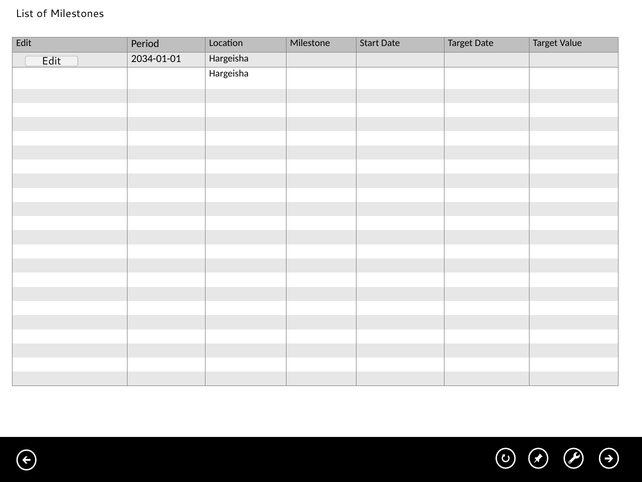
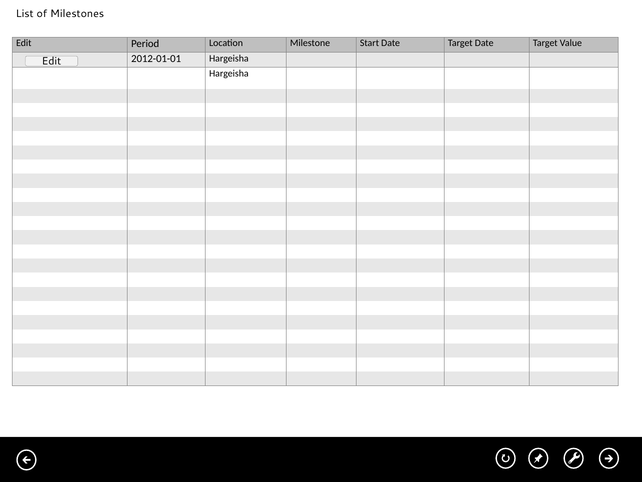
2034-01-01: 2034-01-01 -> 2012-01-01
